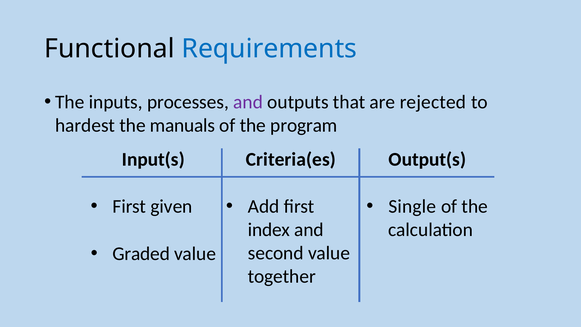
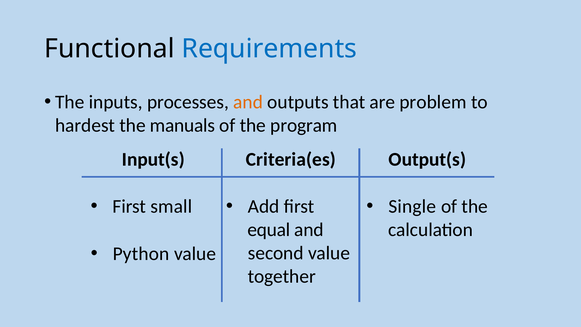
and at (248, 102) colour: purple -> orange
rejected: rejected -> problem
given: given -> small
index: index -> equal
Graded: Graded -> Python
